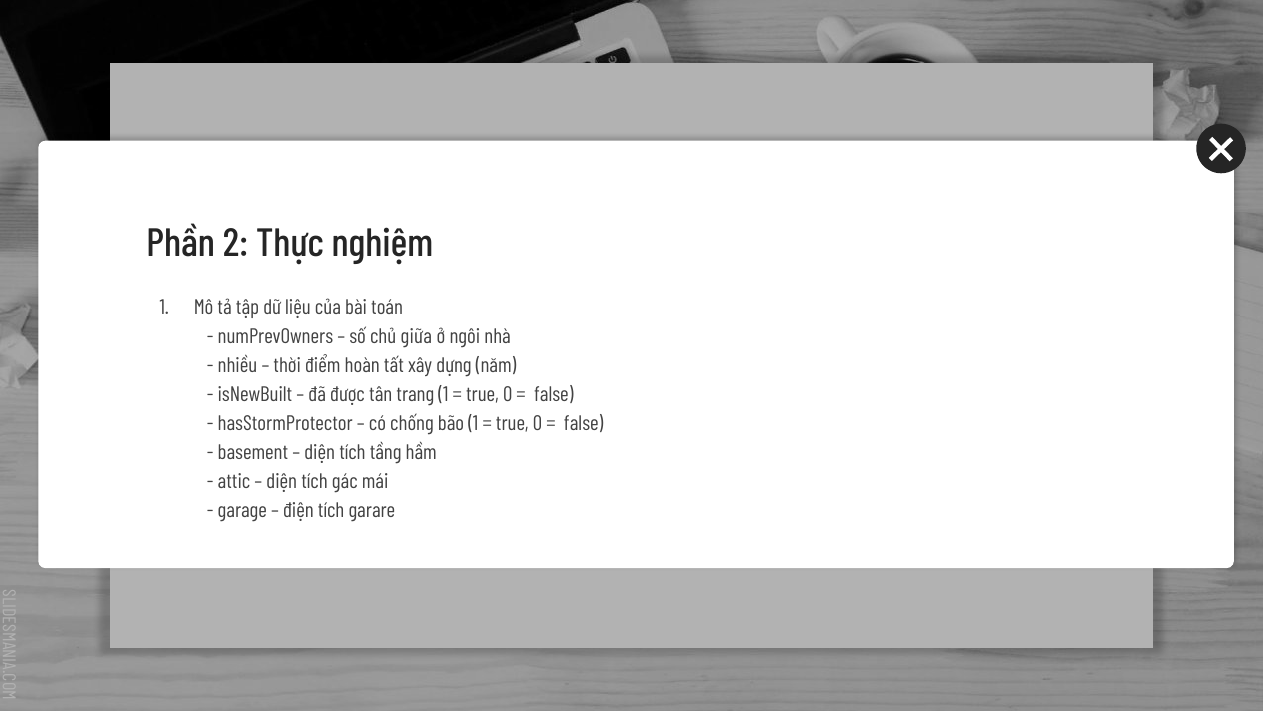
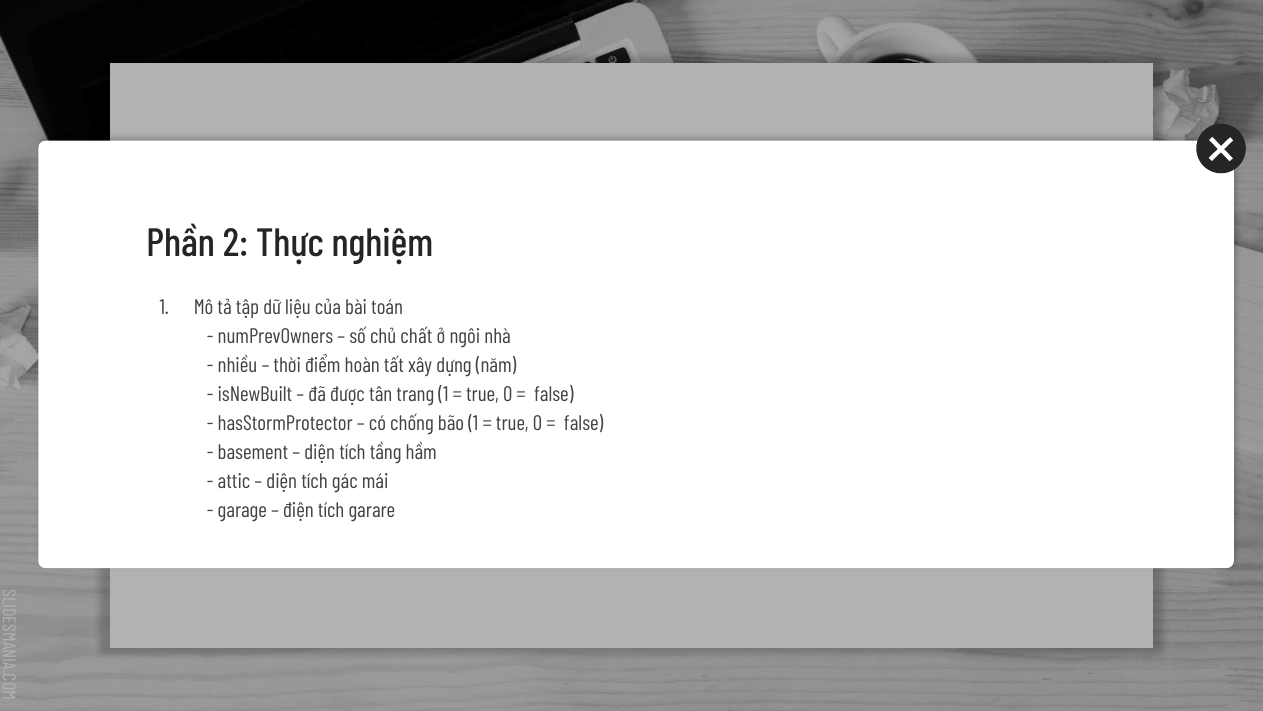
giữa: giữa -> chất
